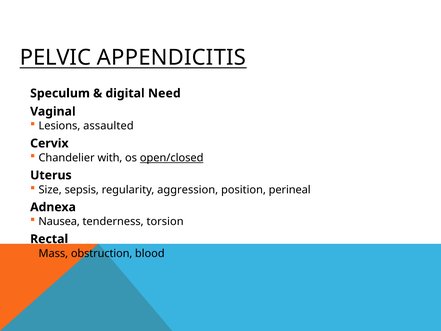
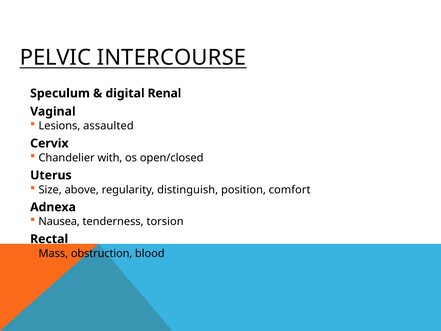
APPENDICITIS: APPENDICITIS -> INTERCOURSE
Need: Need -> Renal
open/closed underline: present -> none
sepsis: sepsis -> above
aggression: aggression -> distinguish
perineal: perineal -> comfort
